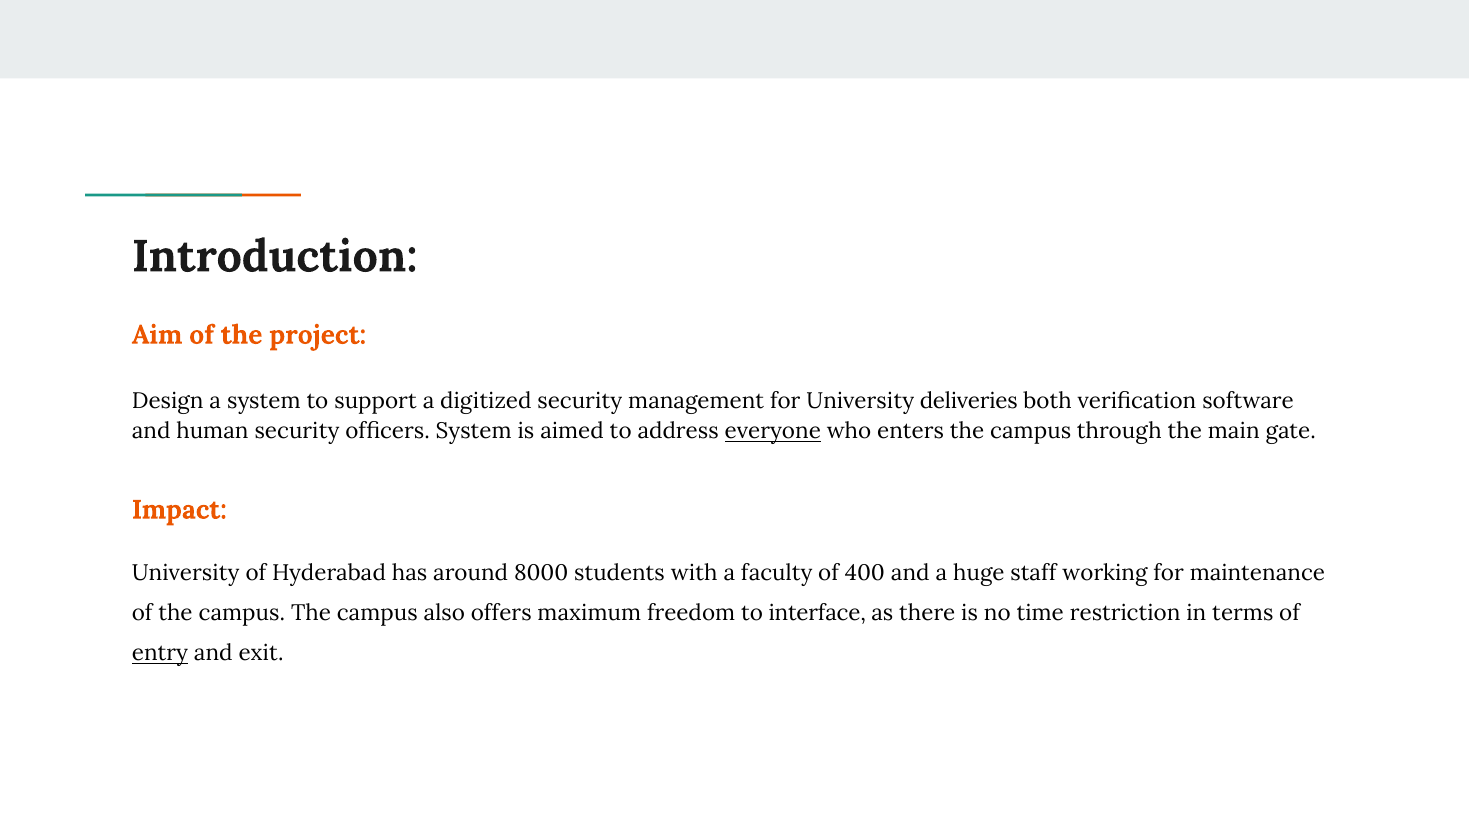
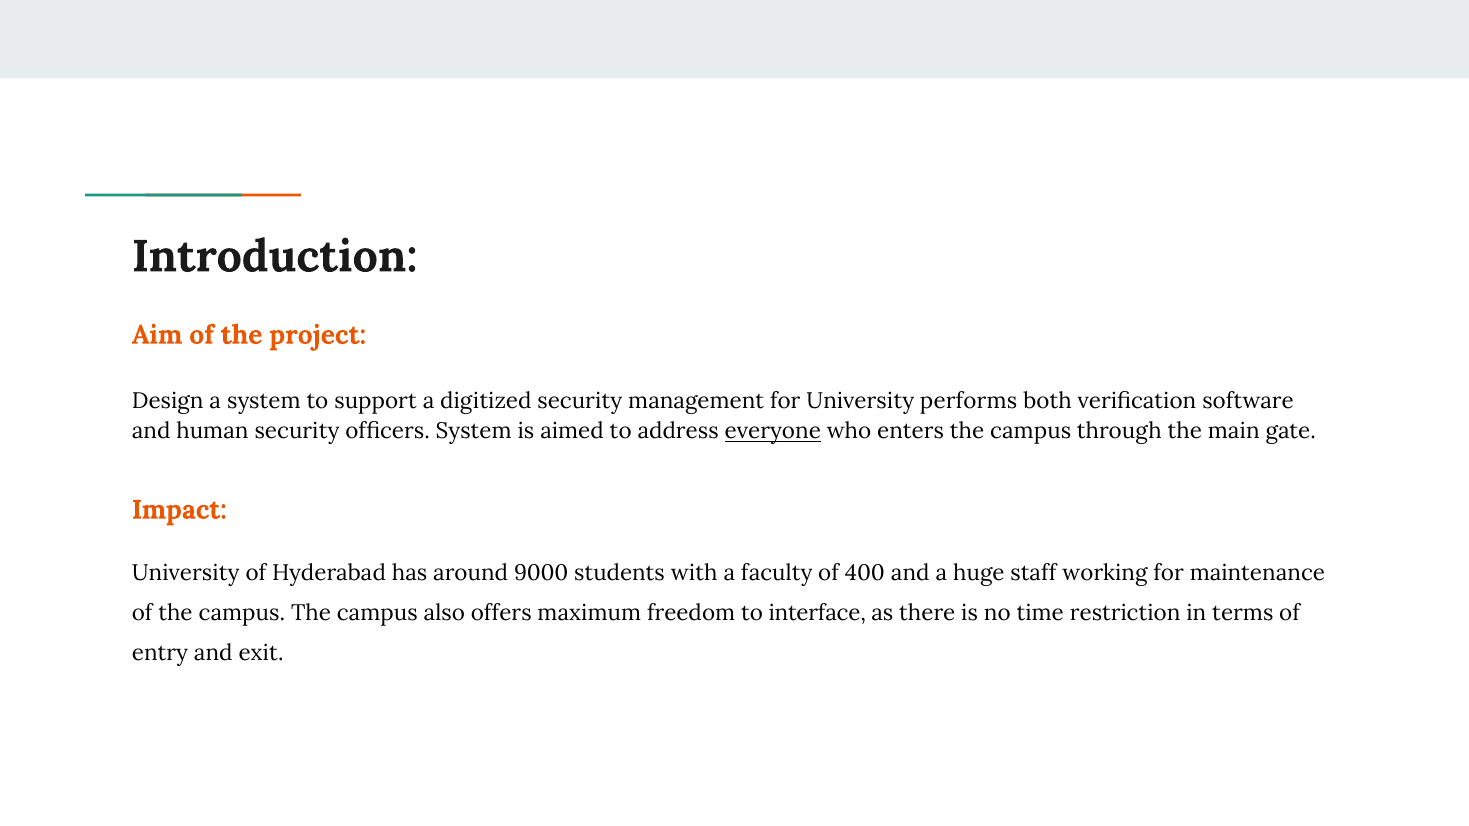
deliveries: deliveries -> performs
8000: 8000 -> 9000
entry underline: present -> none
